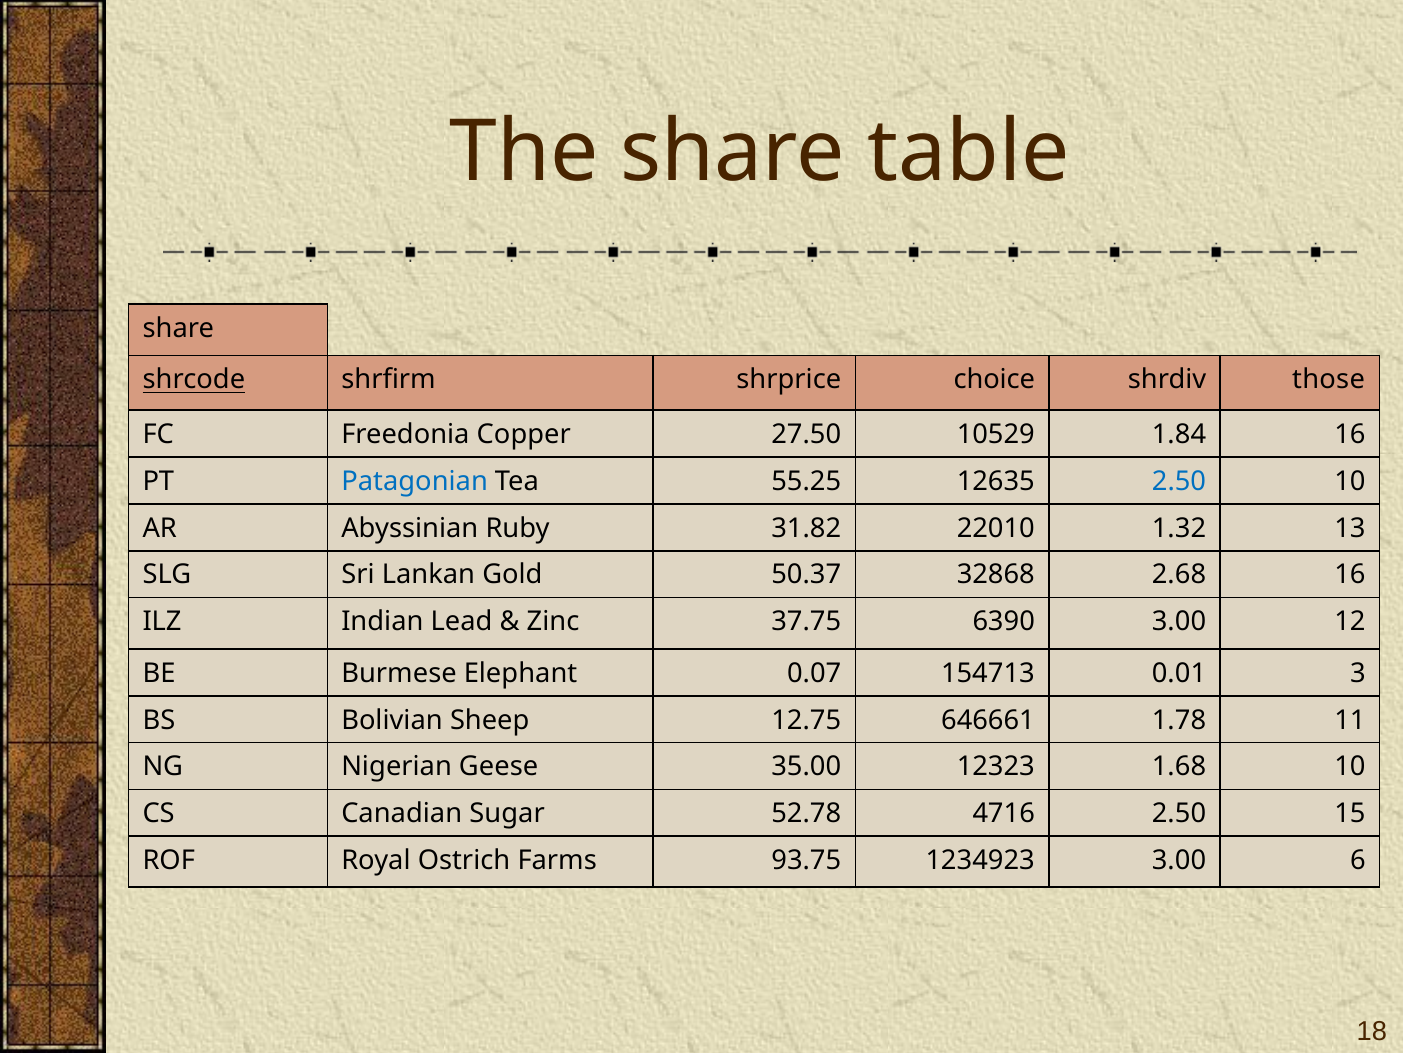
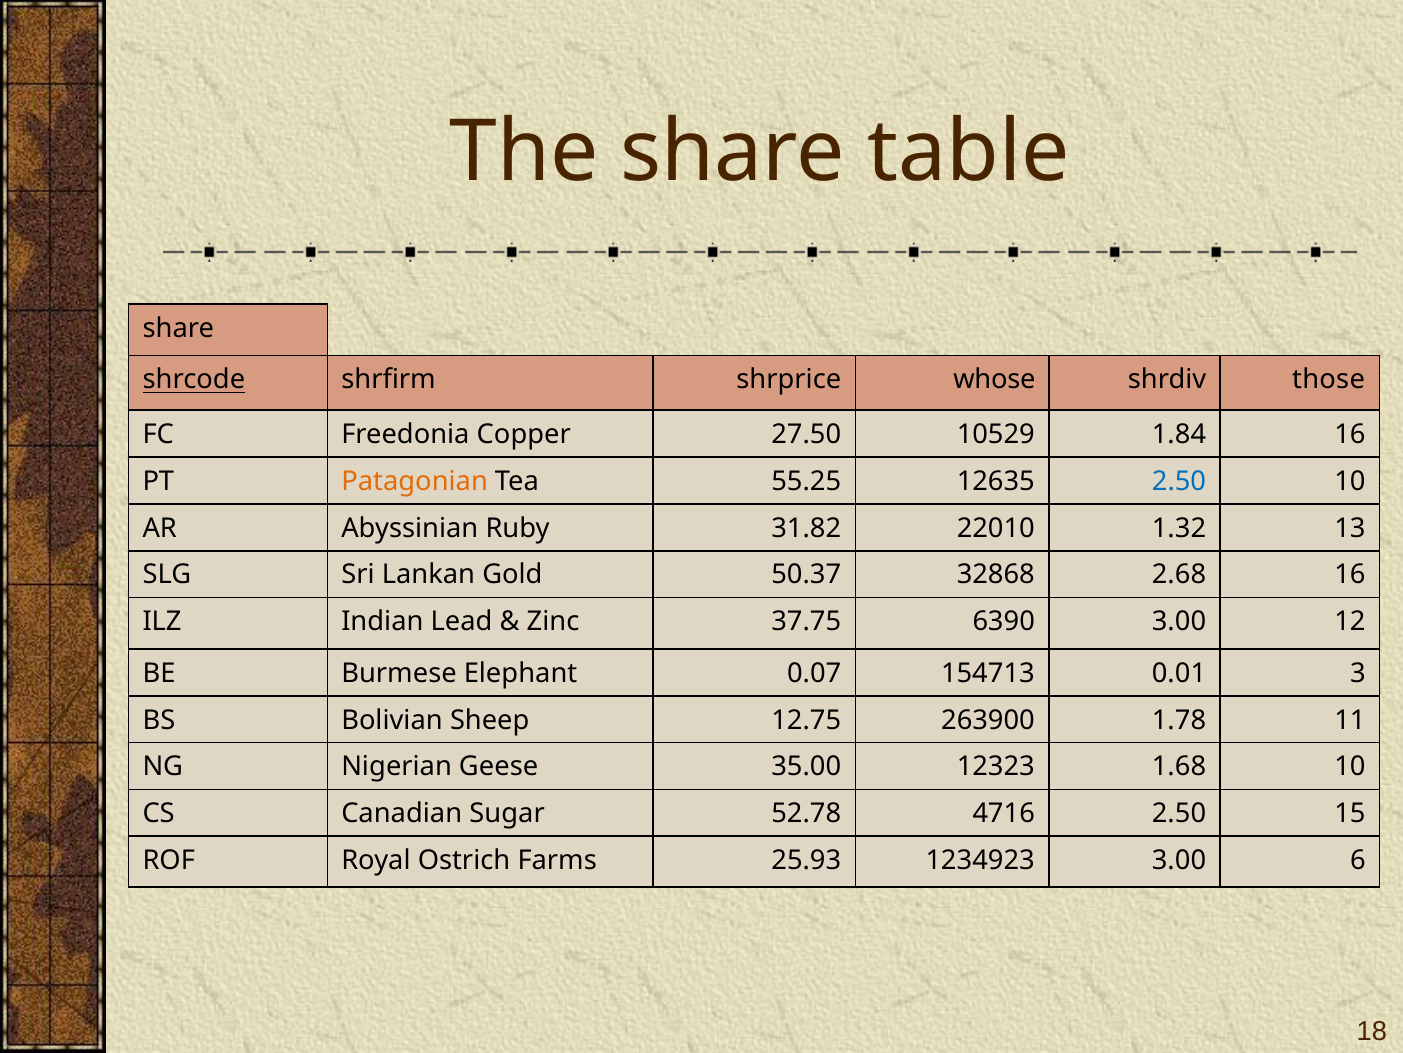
choice: choice -> whose
Patagonian colour: blue -> orange
646661: 646661 -> 263900
93.75: 93.75 -> 25.93
